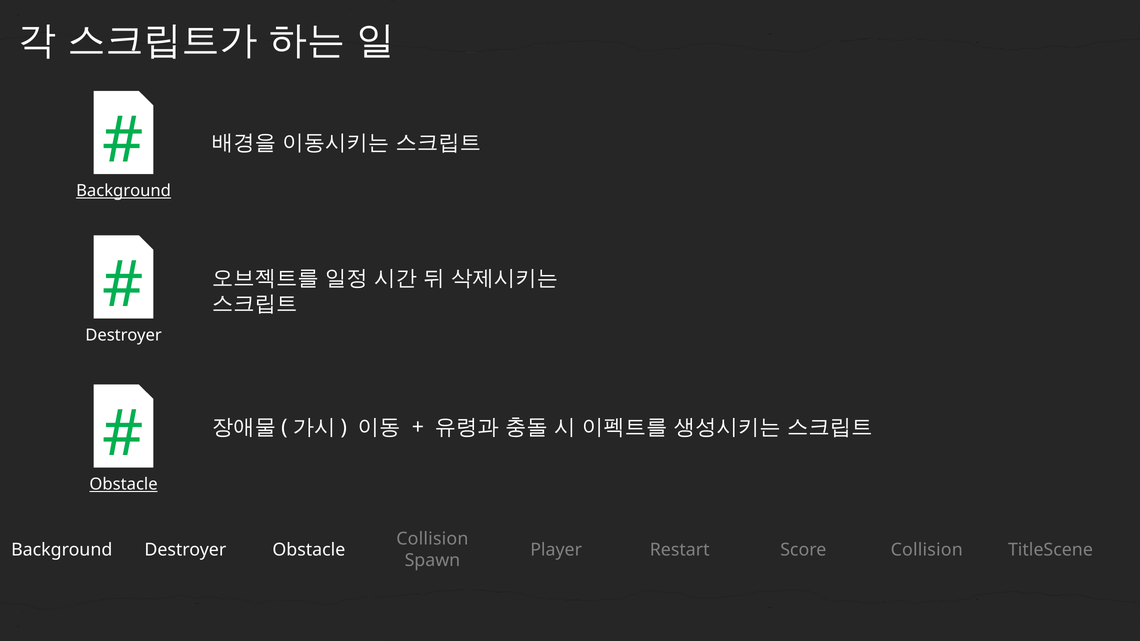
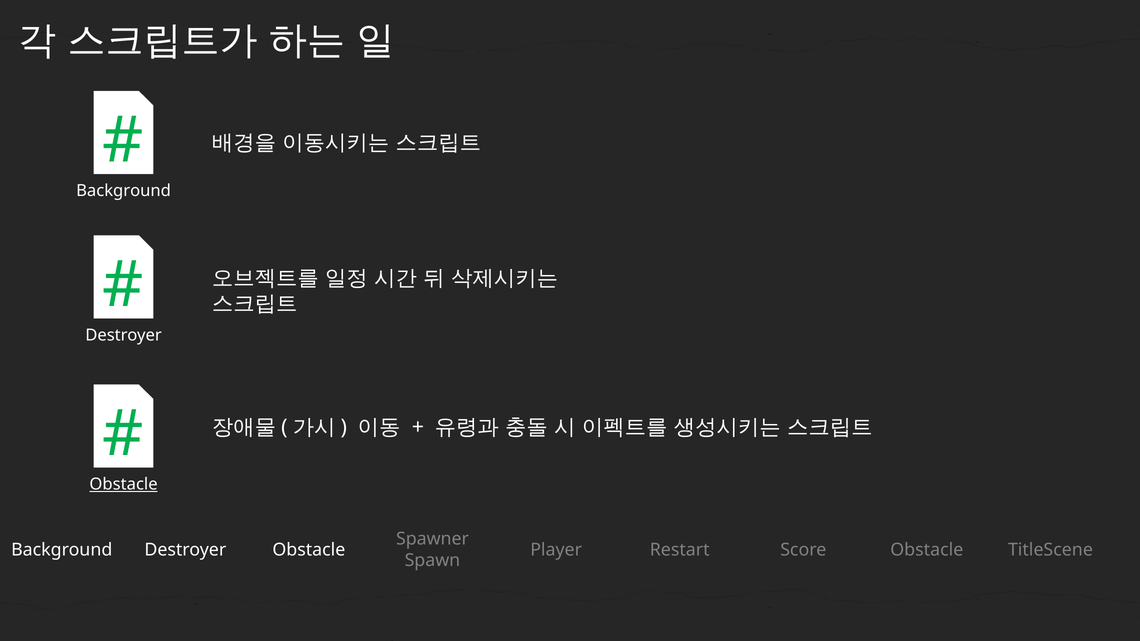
Background at (124, 191) underline: present -> none
Collision at (432, 539): Collision -> Spawner
Score Collision: Collision -> Obstacle
